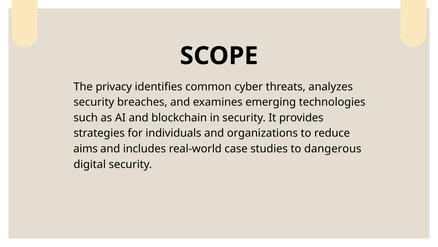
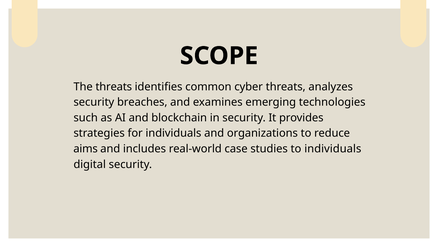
The privacy: privacy -> threats
to dangerous: dangerous -> individuals
